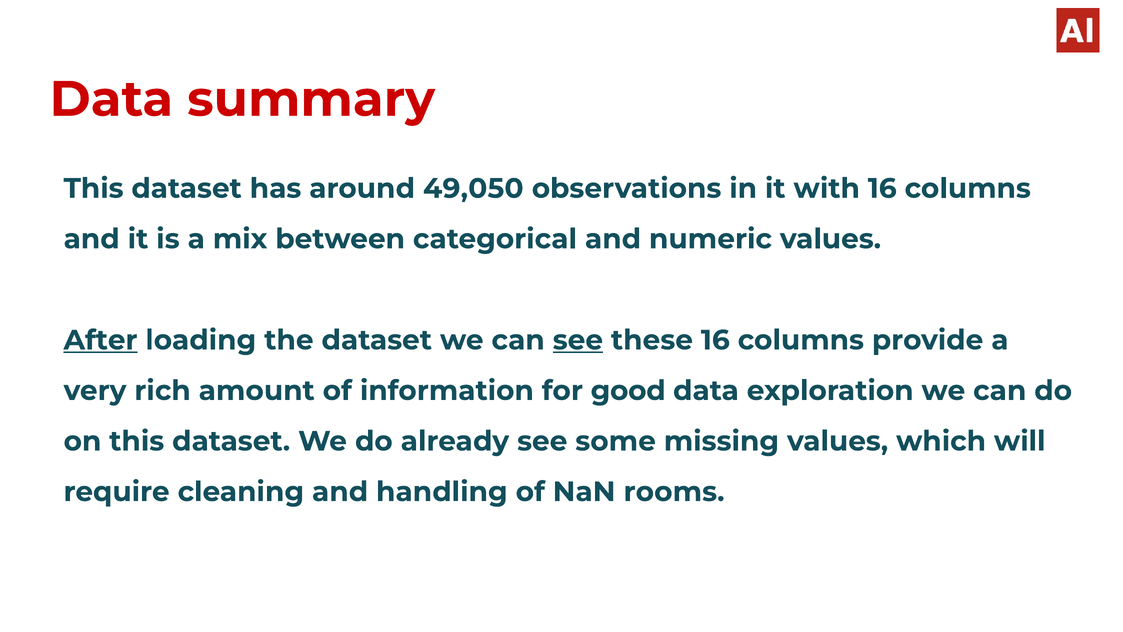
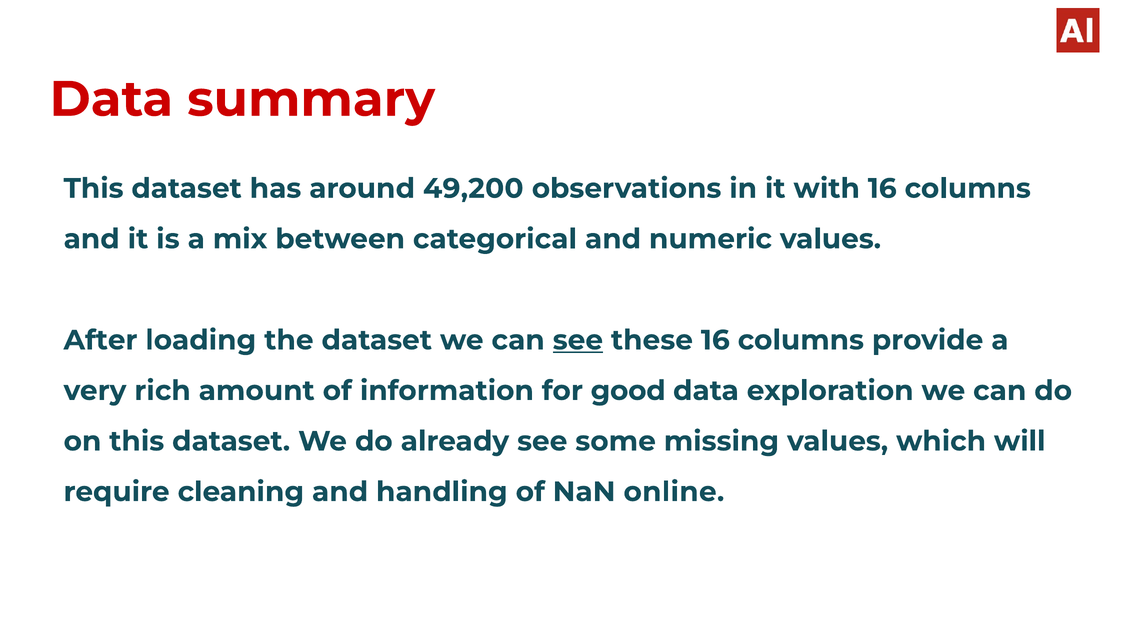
49,050: 49,050 -> 49,200
After underline: present -> none
rooms: rooms -> online
